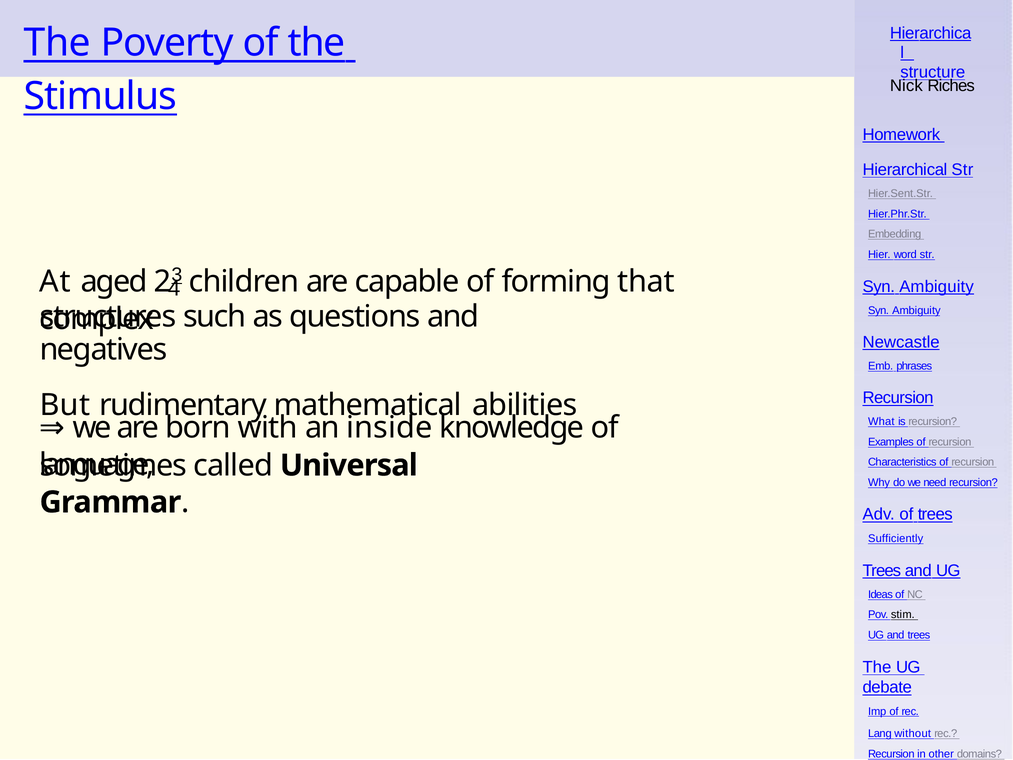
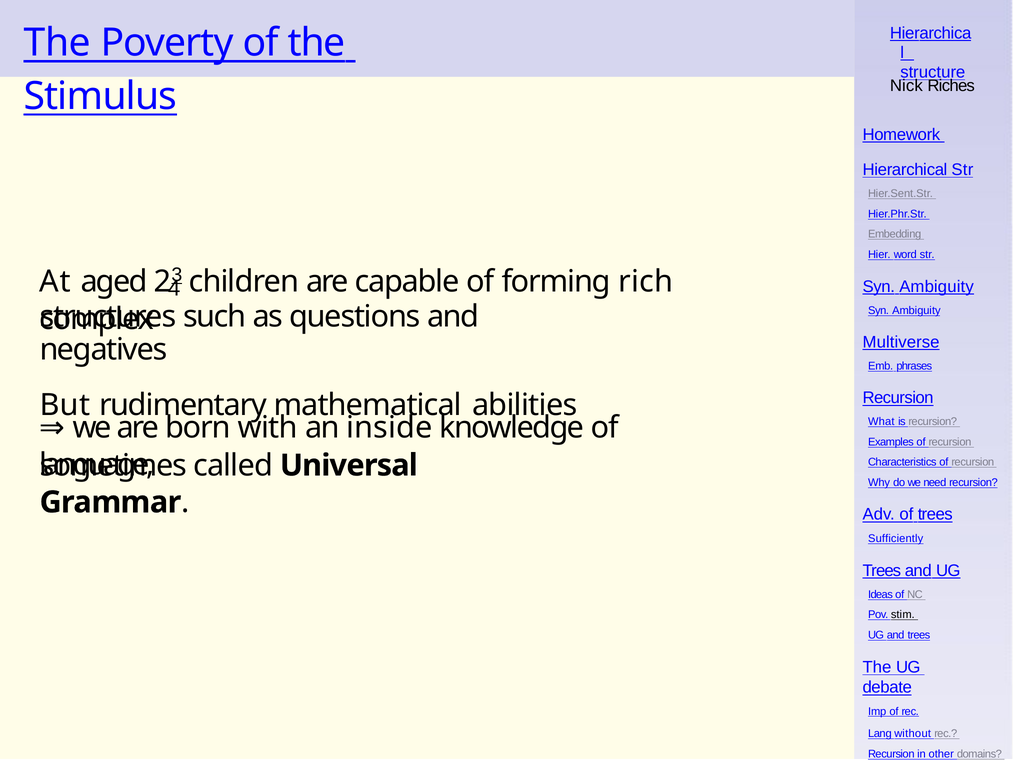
that: that -> rich
Newcastle: Newcastle -> Multiverse
